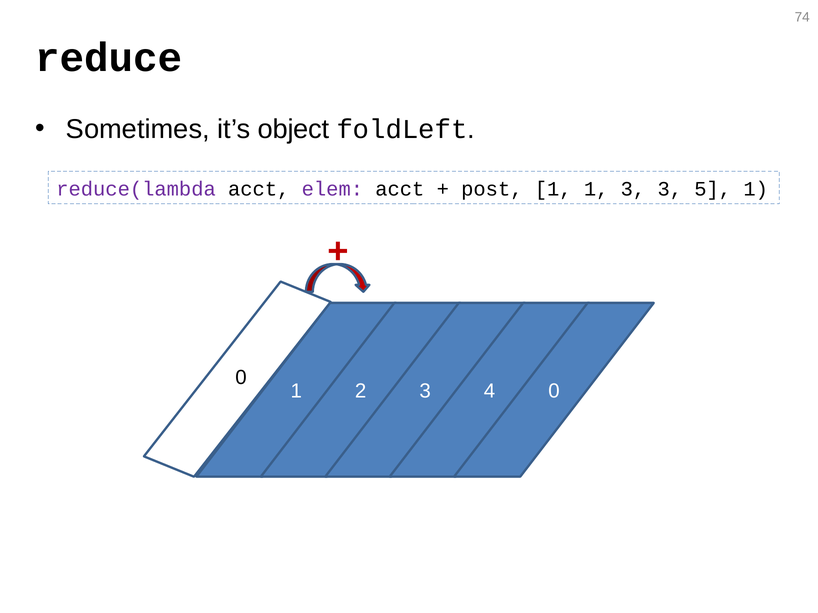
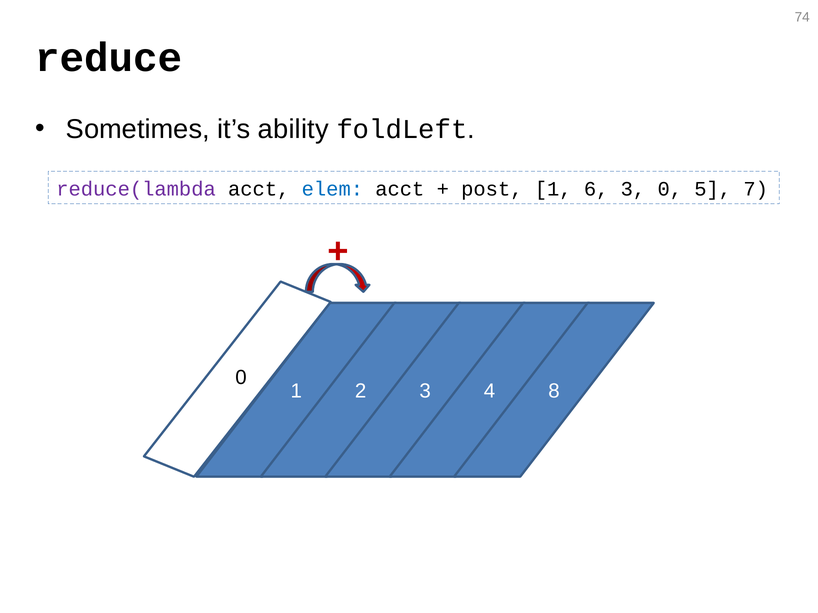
object: object -> ability
elem colour: purple -> blue
1 at (596, 189): 1 -> 6
3 3: 3 -> 0
5 1: 1 -> 7
0 at (554, 391): 0 -> 8
